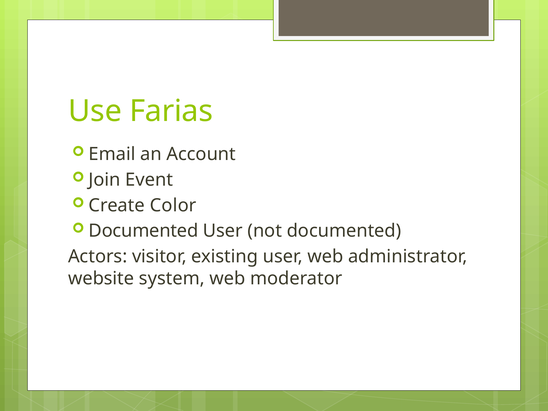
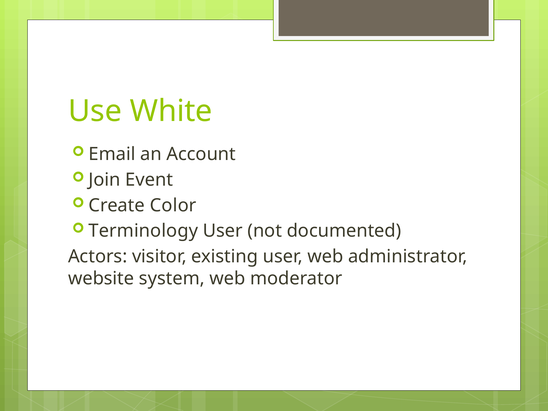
Farias: Farias -> White
Documented at (143, 231): Documented -> Terminology
